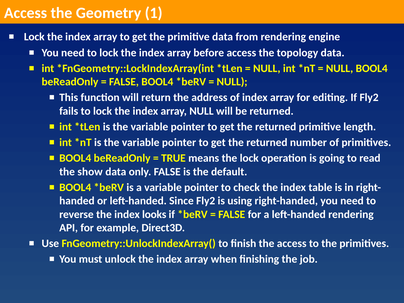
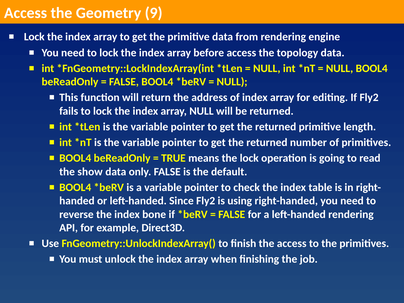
1: 1 -> 9
looks: looks -> bone
